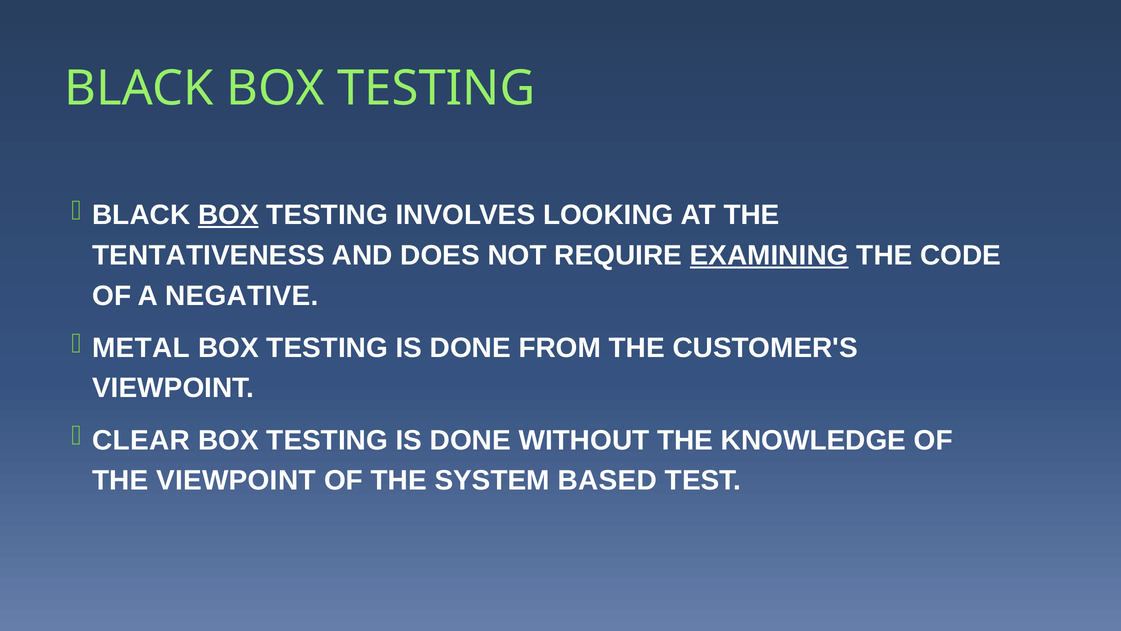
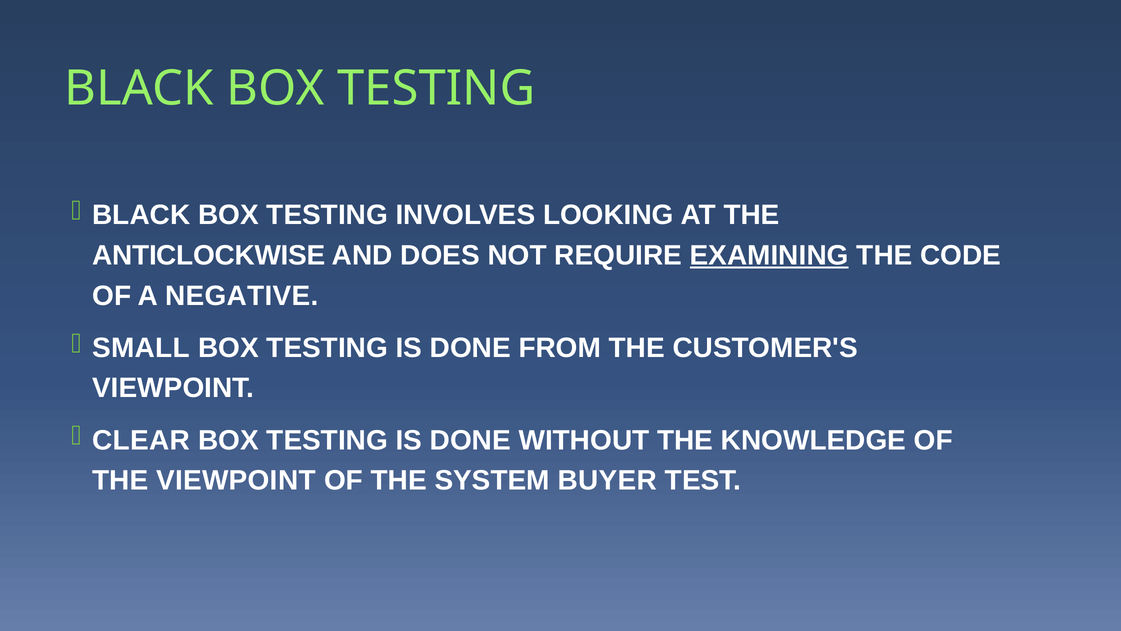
BOX at (228, 215) underline: present -> none
TENTATIVENESS: TENTATIVENESS -> ANTICLOCKWISE
METAL: METAL -> SMALL
BASED: BASED -> BUYER
